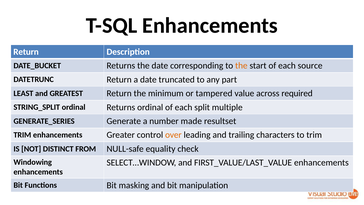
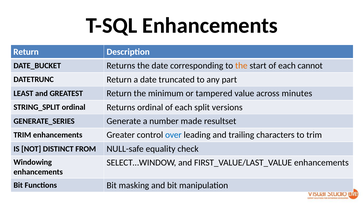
source: source -> cannot
required: required -> minutes
multiple: multiple -> versions
over colour: orange -> blue
